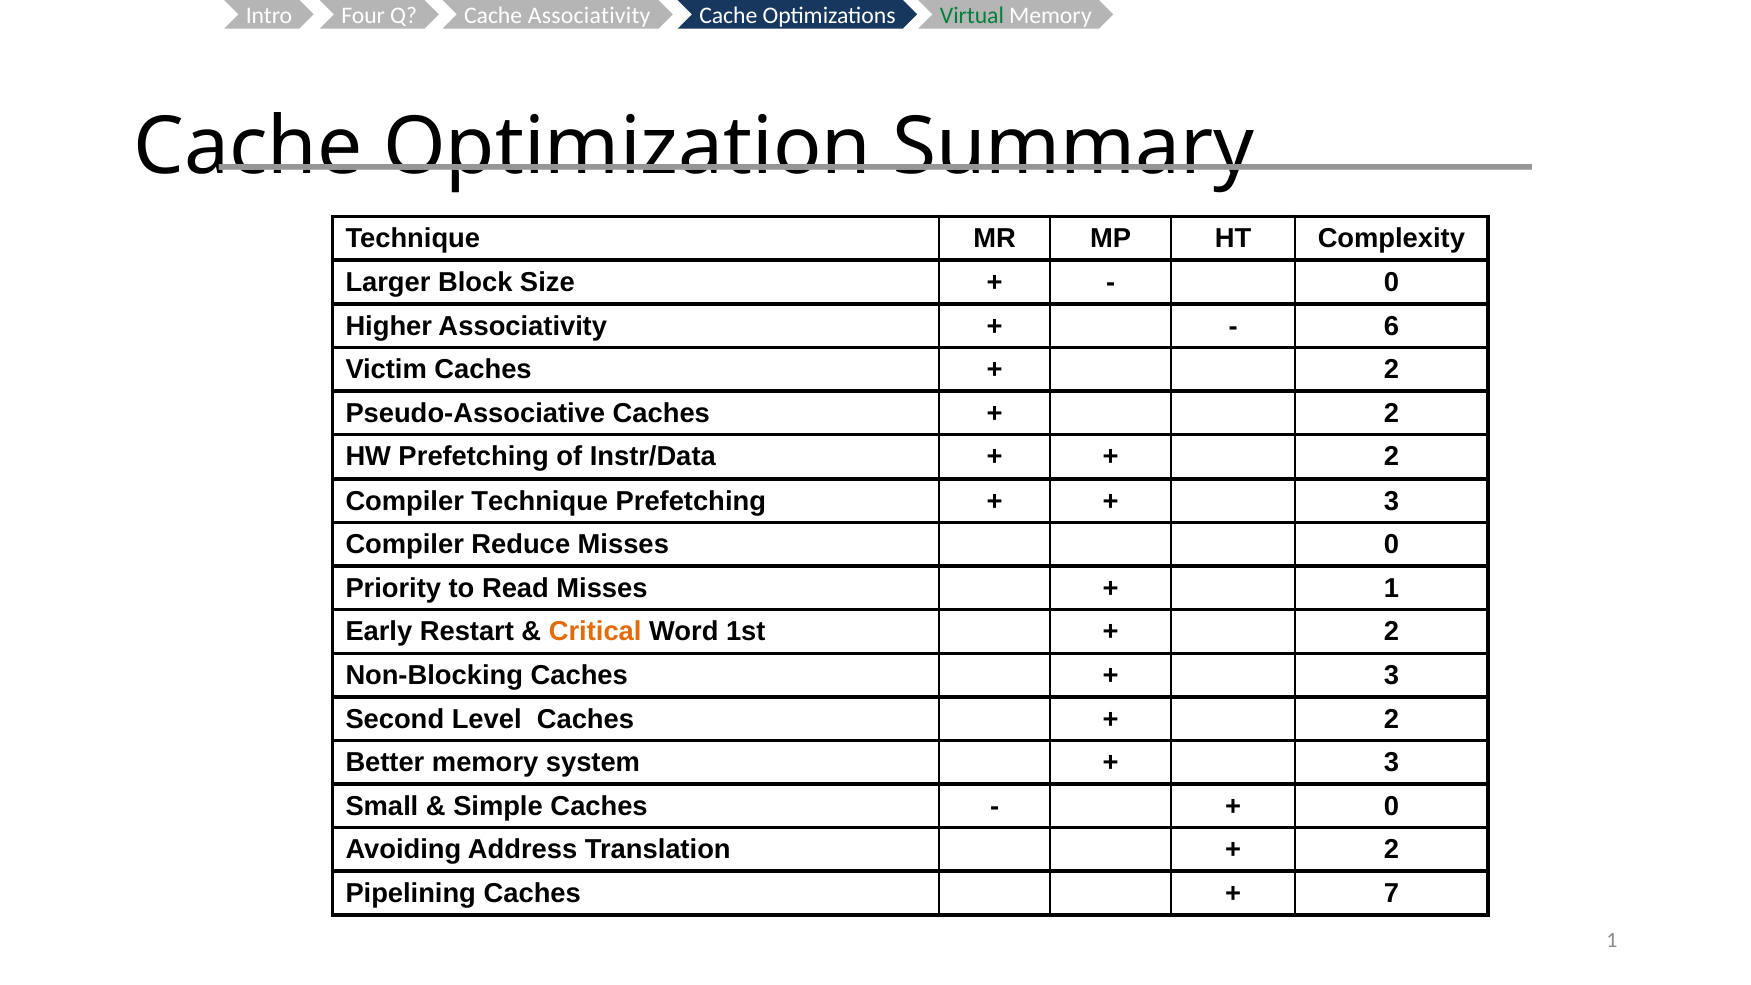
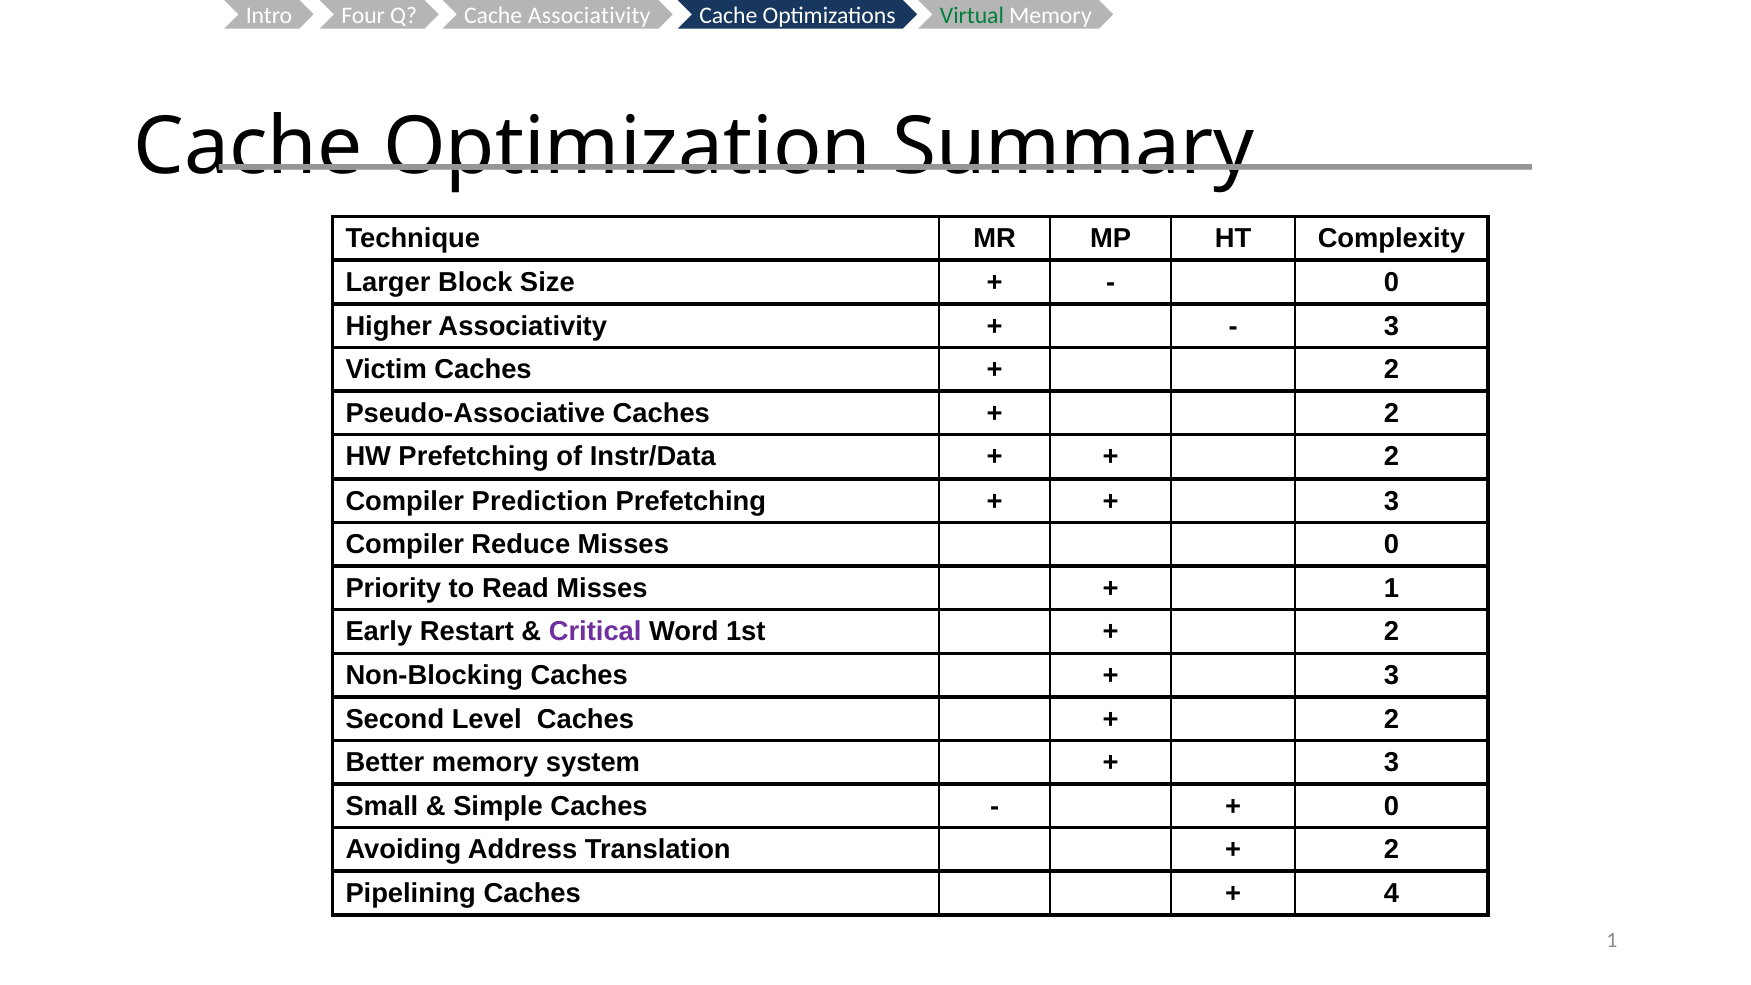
6 at (1391, 326): 6 -> 3
Compiler Technique: Technique -> Prediction
Critical colour: orange -> purple
7: 7 -> 4
